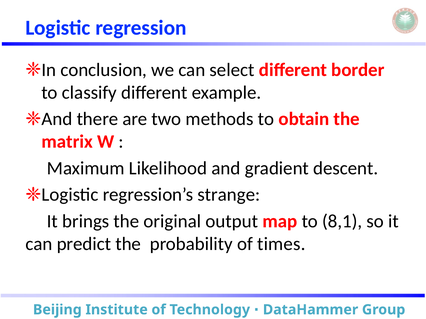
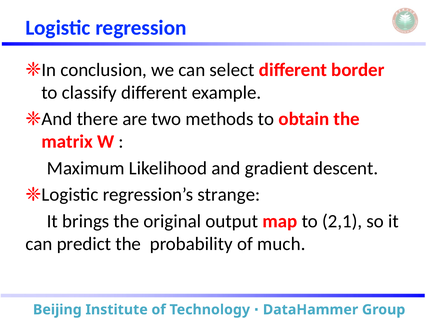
8,1: 8,1 -> 2,1
times: times -> much
